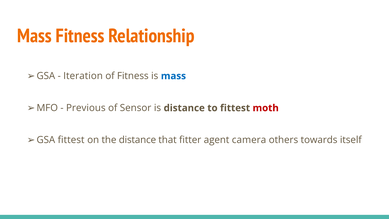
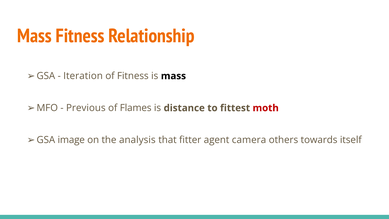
mass at (173, 76) colour: blue -> black
Sensor: Sensor -> Flames
fittest at (71, 140): fittest -> image
the distance: distance -> analysis
